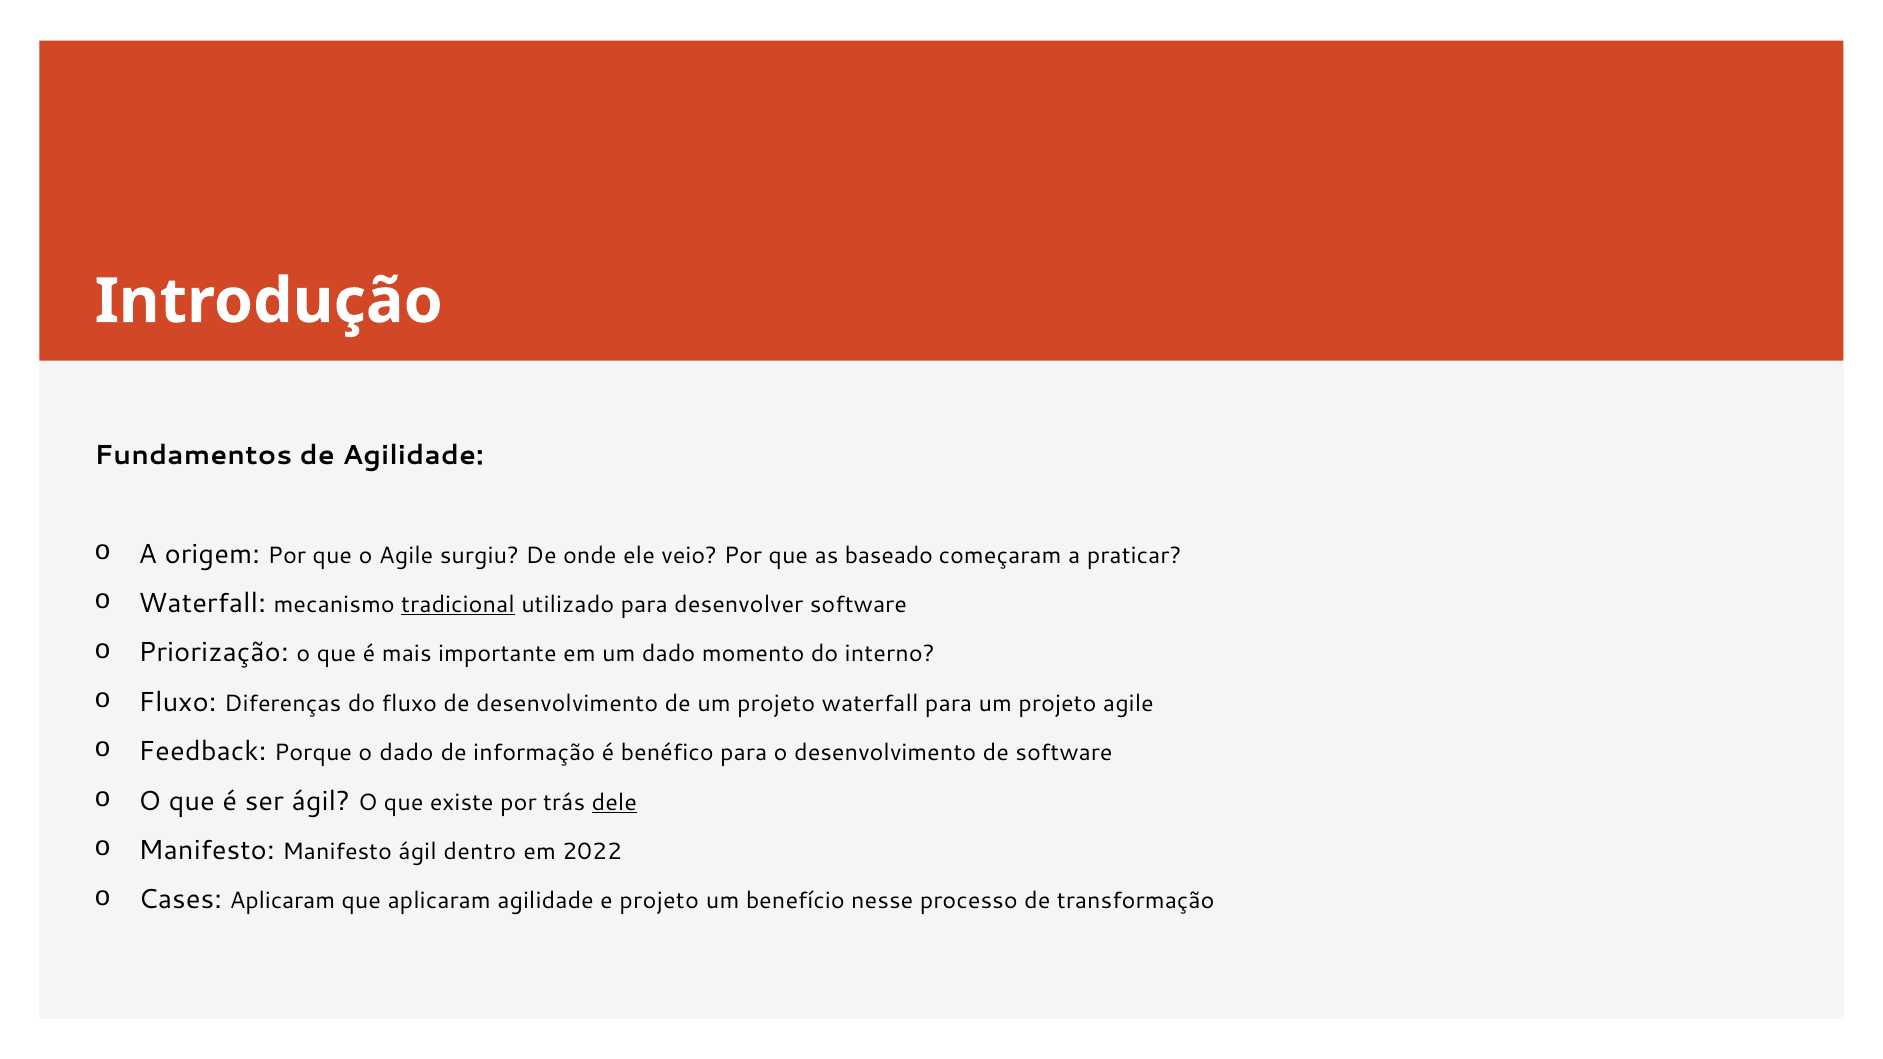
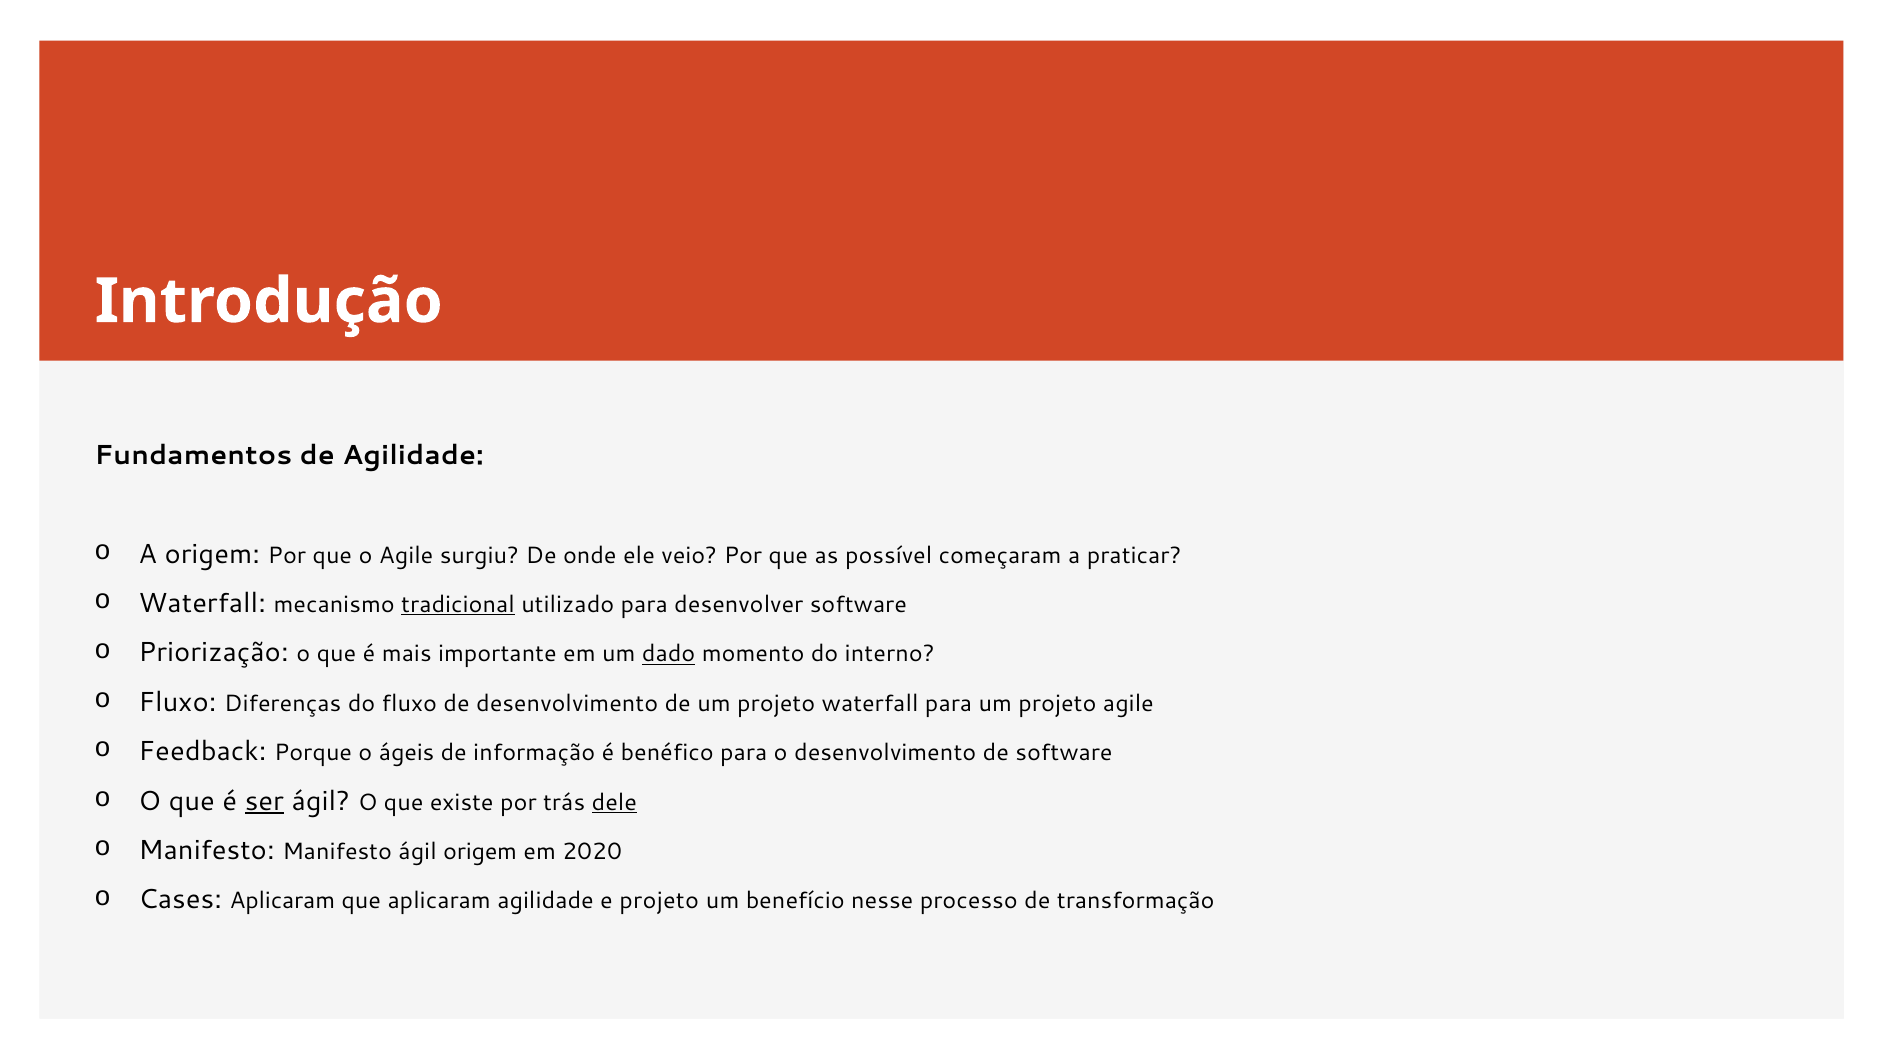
baseado: baseado -> possível
dado at (669, 654) underline: none -> present
o dado: dado -> ágeis
ser underline: none -> present
ágil dentro: dentro -> origem
2022: 2022 -> 2020
